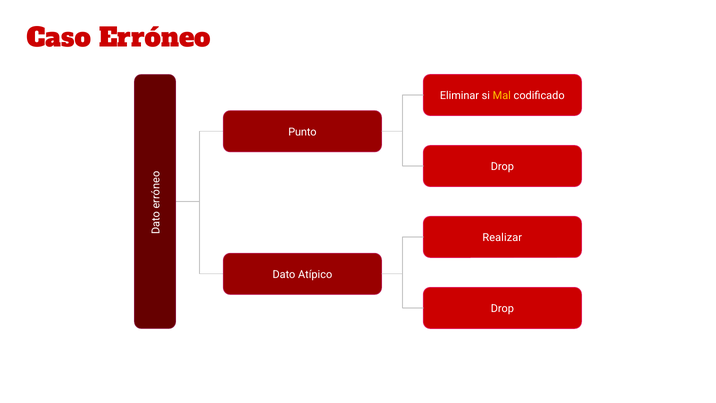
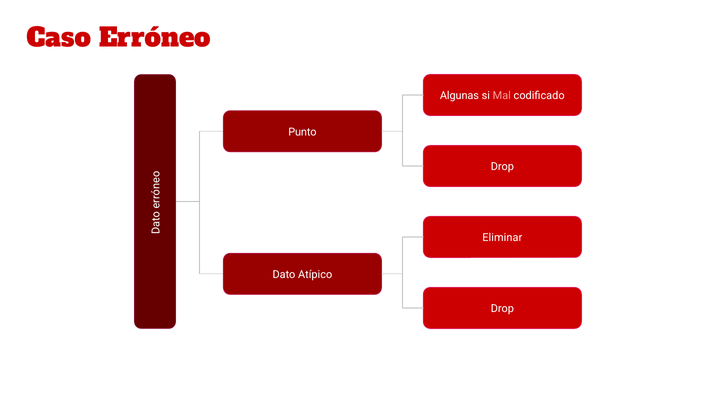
Eliminar: Eliminar -> Algunas
Mal colour: yellow -> pink
Realizar: Realizar -> Eliminar
